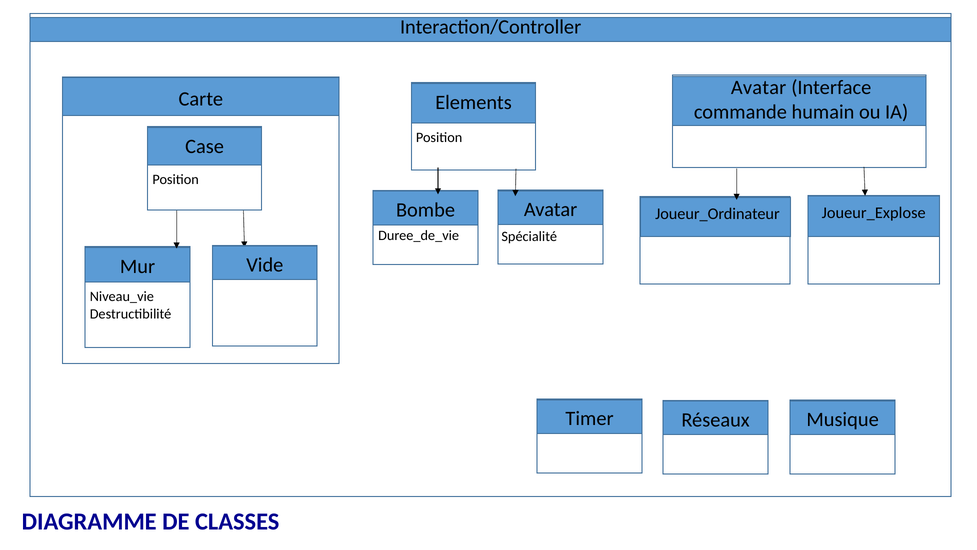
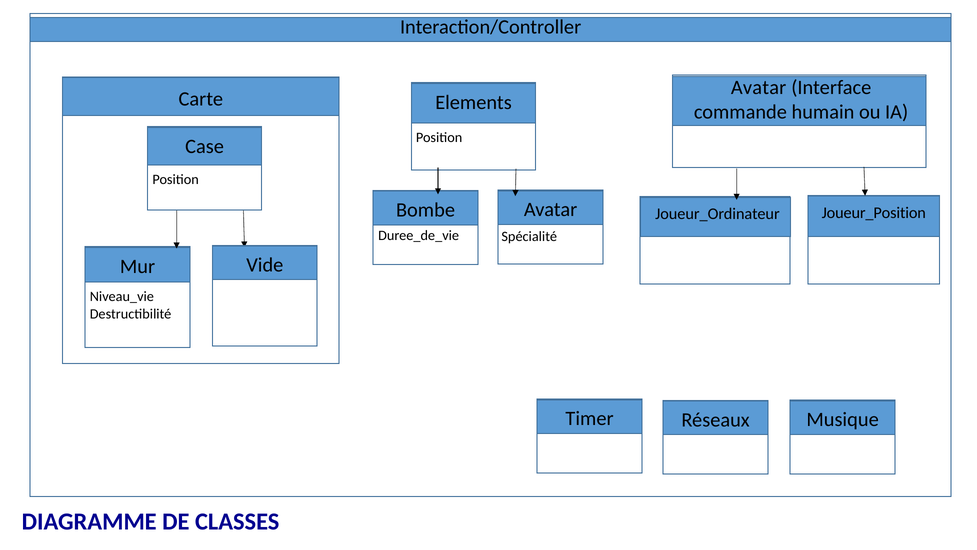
Joueur_Explose: Joueur_Explose -> Joueur_Position
